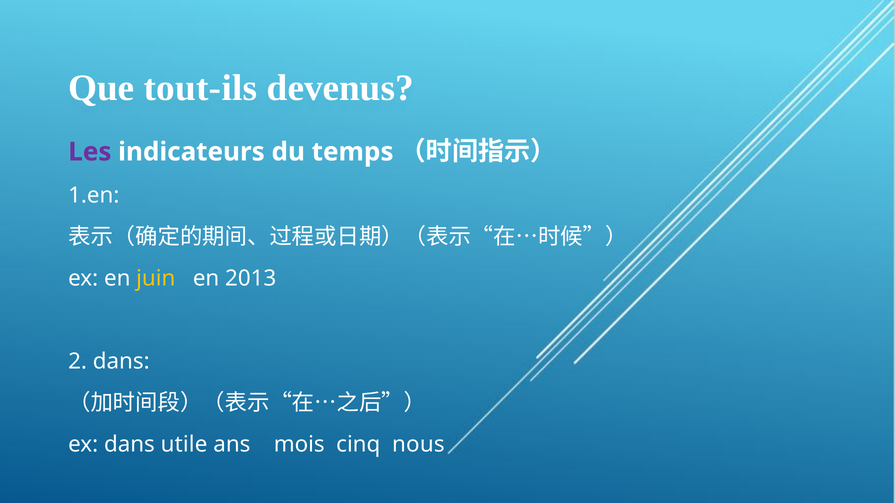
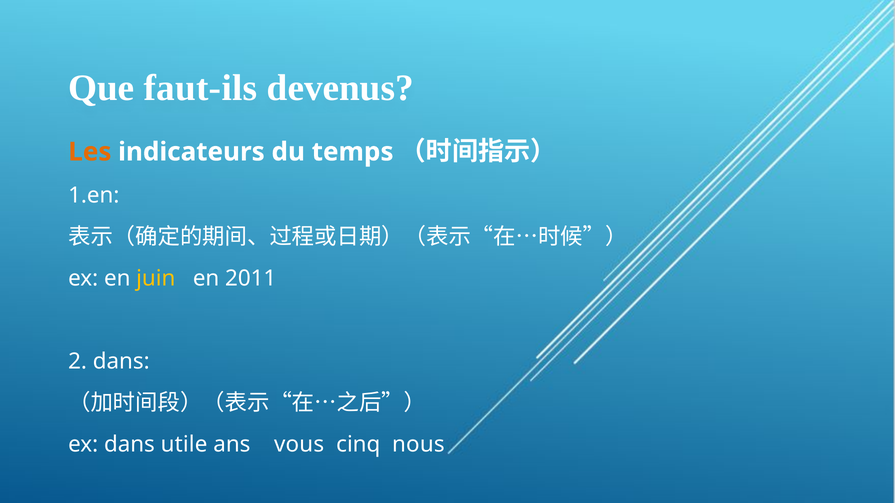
tout-ils: tout-ils -> faut-ils
Les colour: purple -> orange
2013: 2013 -> 2011
mois: mois -> vous
